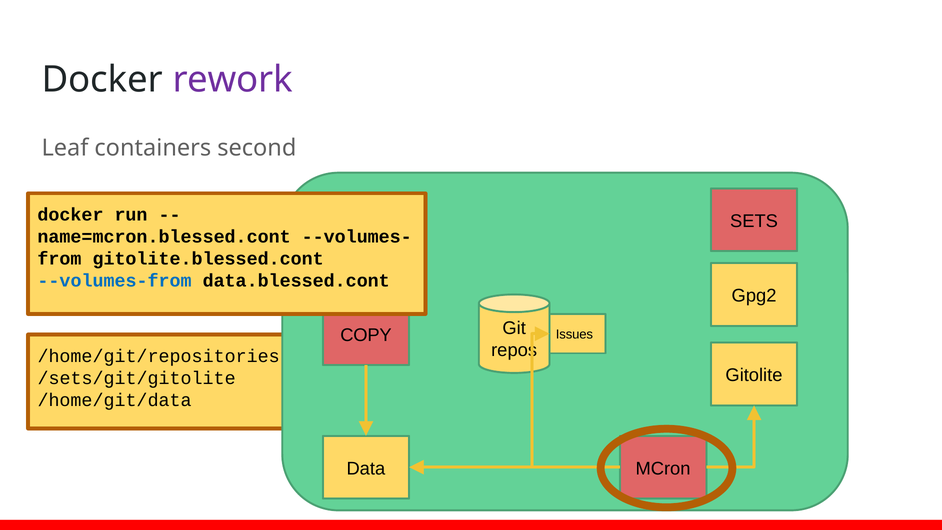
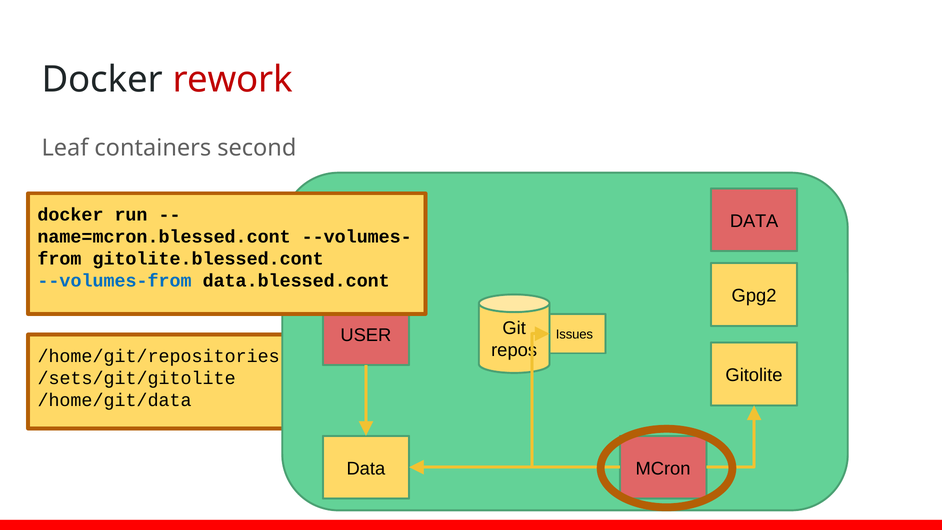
rework colour: purple -> red
SETS at (754, 221): SETS -> DATA
COPY: COPY -> USER
